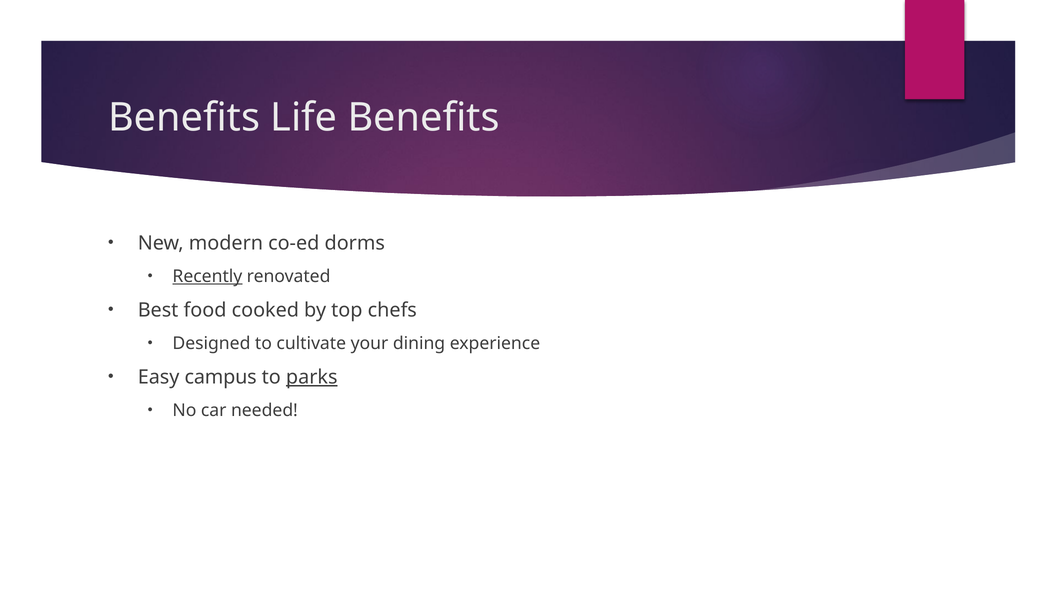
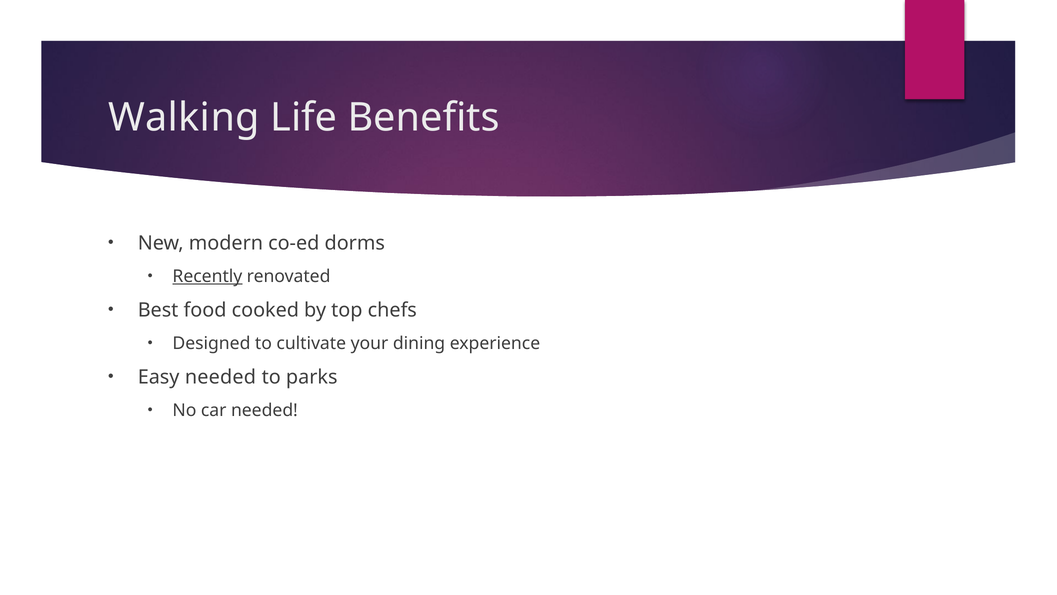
Benefits at (184, 118): Benefits -> Walking
Easy campus: campus -> needed
parks underline: present -> none
